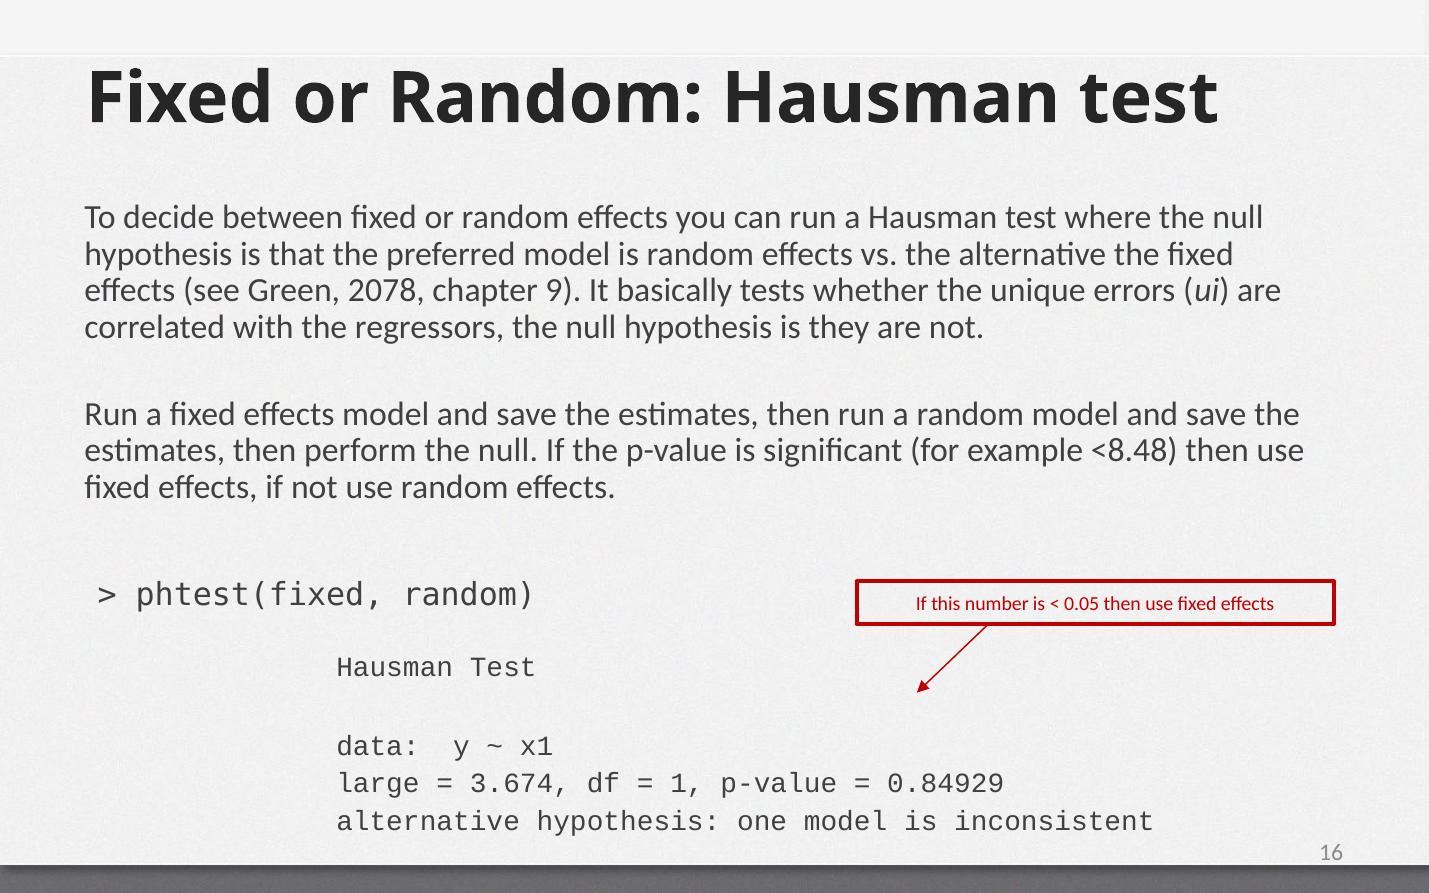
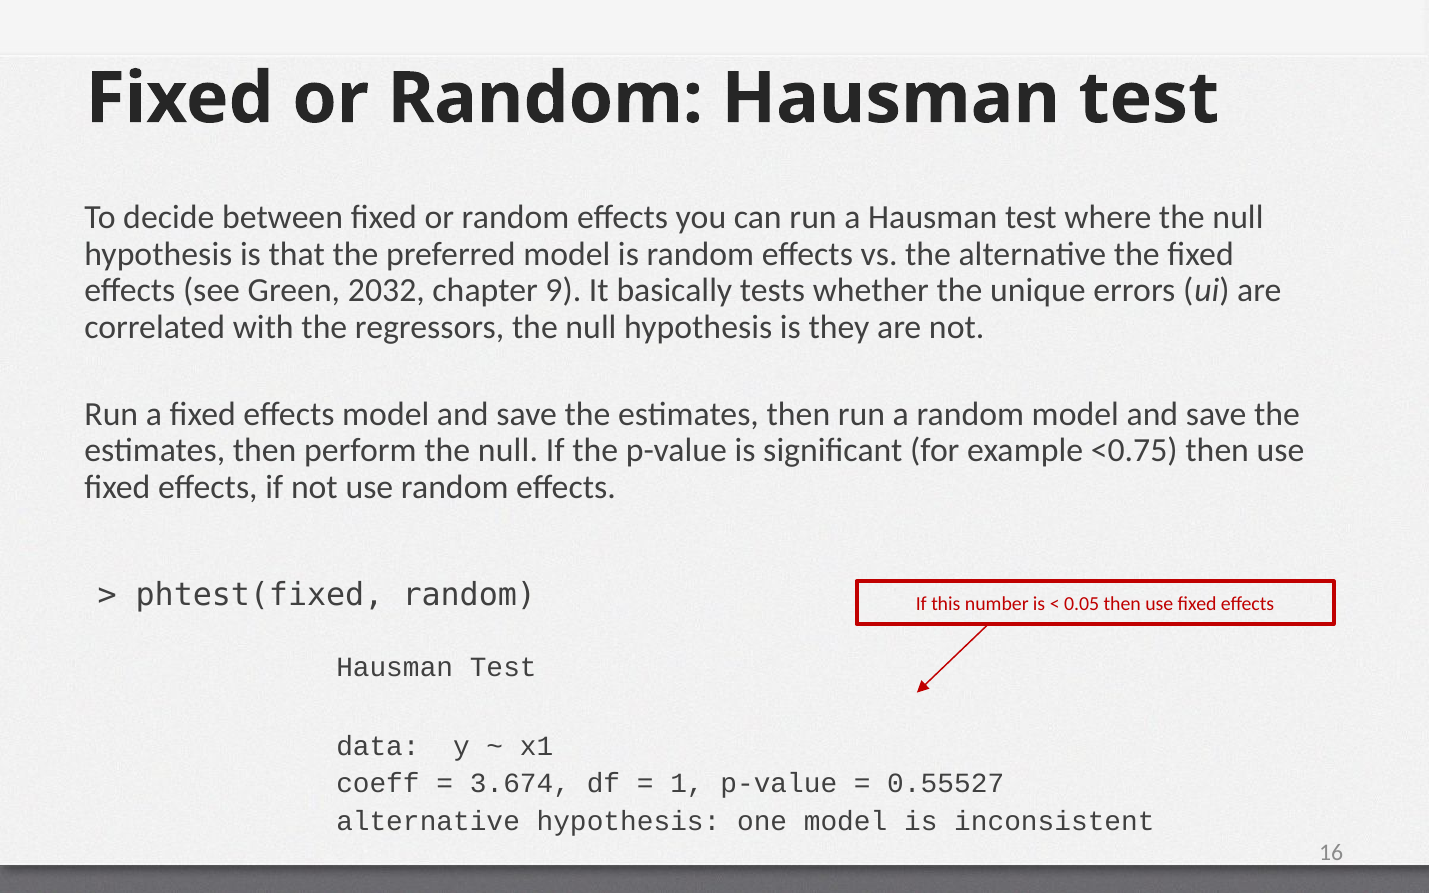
2078: 2078 -> 2032
<8.48: <8.48 -> <0.75
large: large -> coeff
0.84929: 0.84929 -> 0.55527
